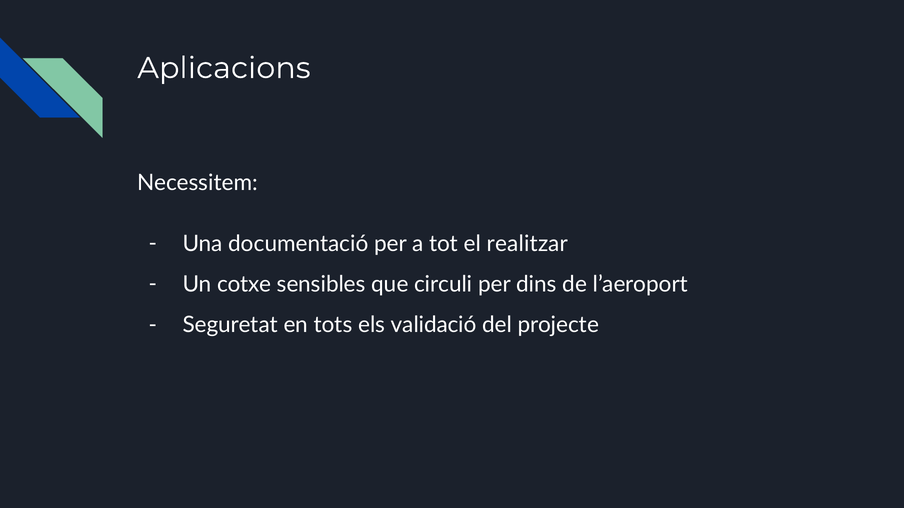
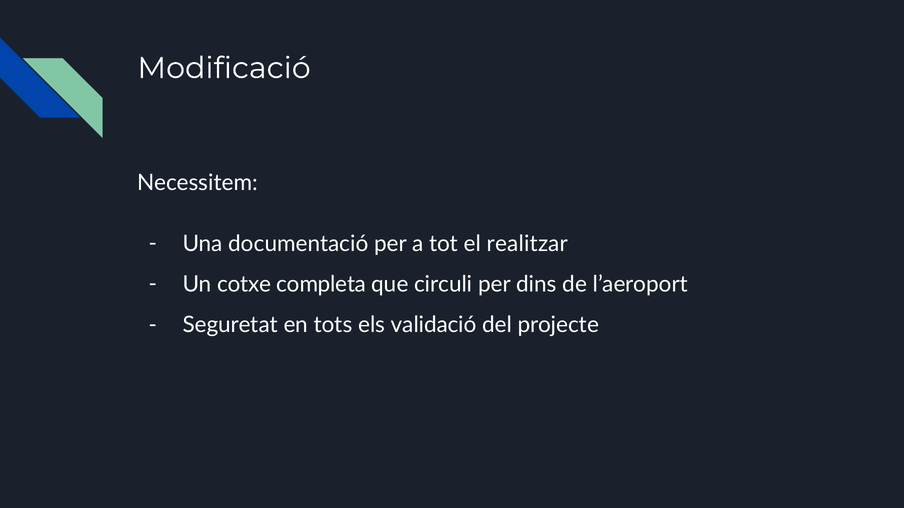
Aplicacions: Aplicacions -> Modificació
sensibles: sensibles -> completa
